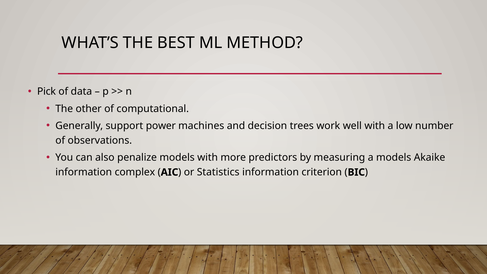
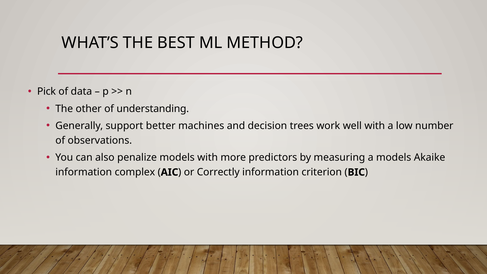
computational: computational -> understanding
power: power -> better
Statistics: Statistics -> Correctly
